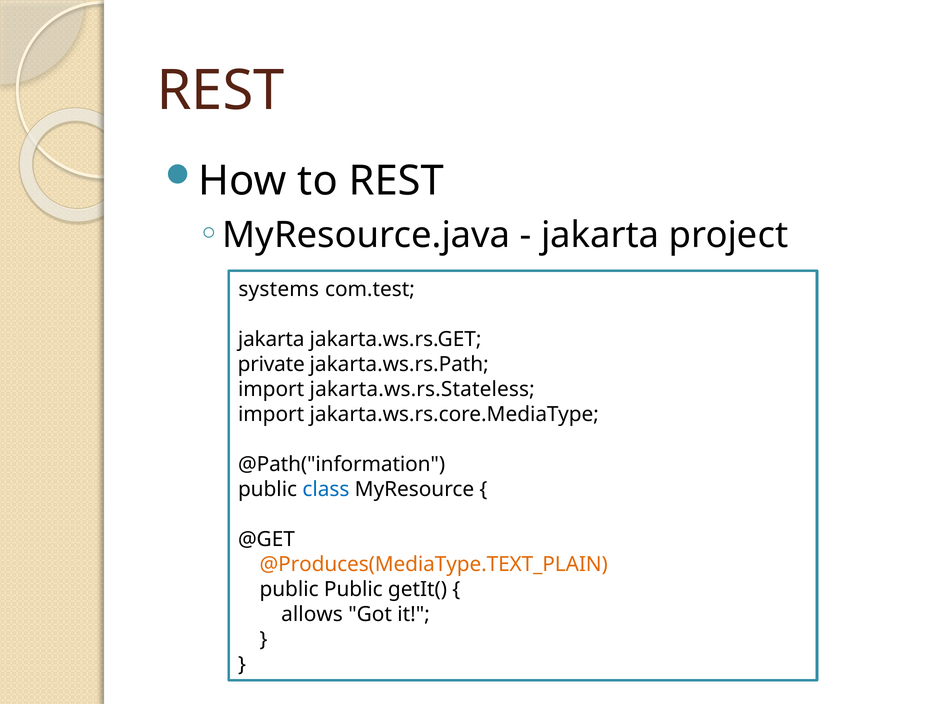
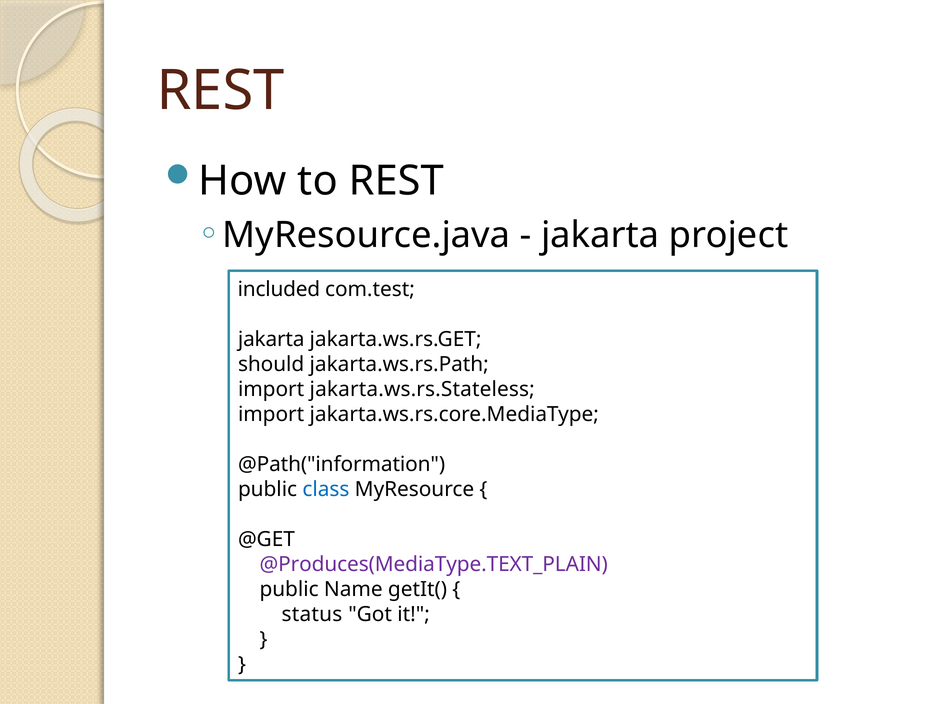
systems: systems -> included
private: private -> should
@Produces(MediaType.TEXT_PLAIN colour: orange -> purple
public Public: Public -> Name
allows: allows -> status
